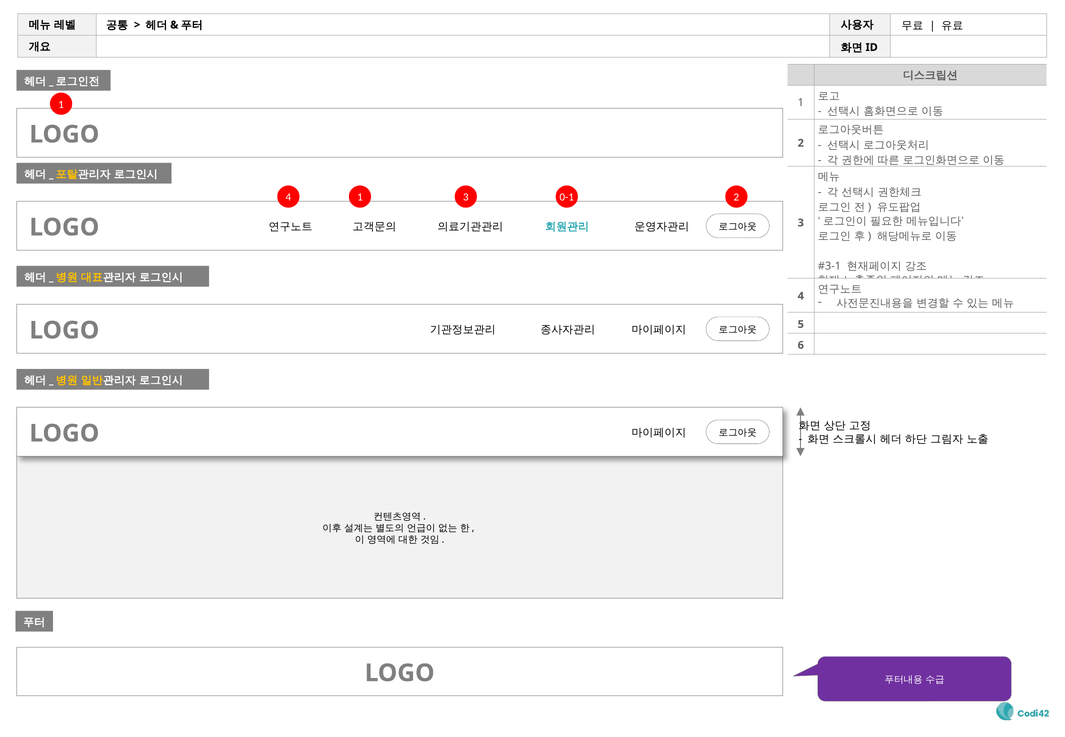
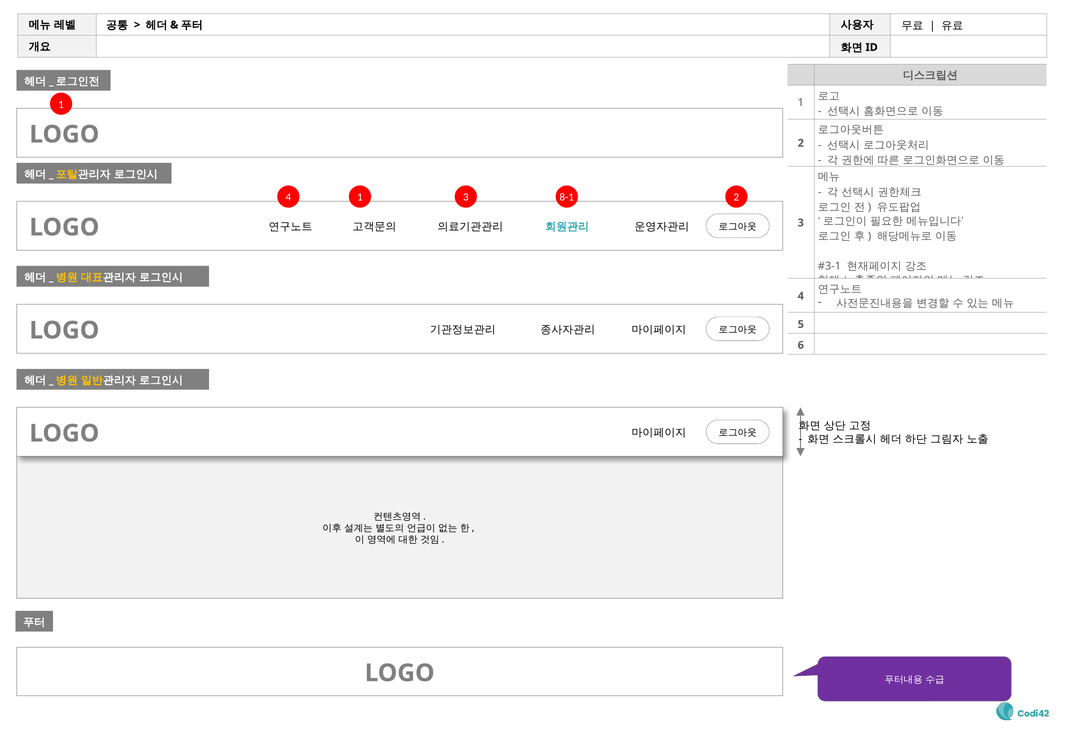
0-1: 0-1 -> 8-1
